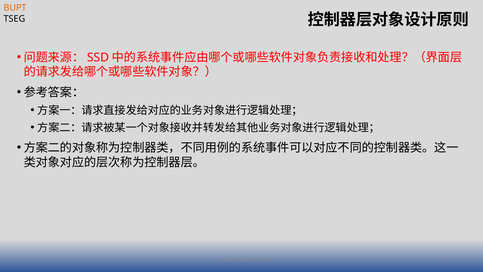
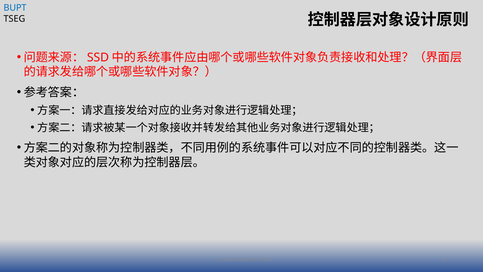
BUPT at (15, 8) colour: orange -> blue
